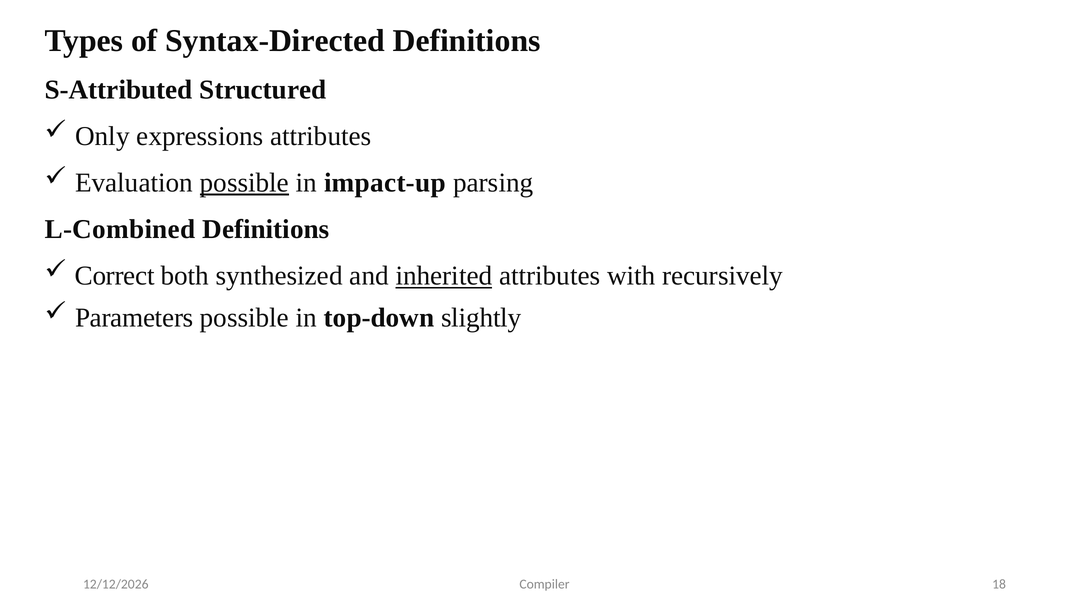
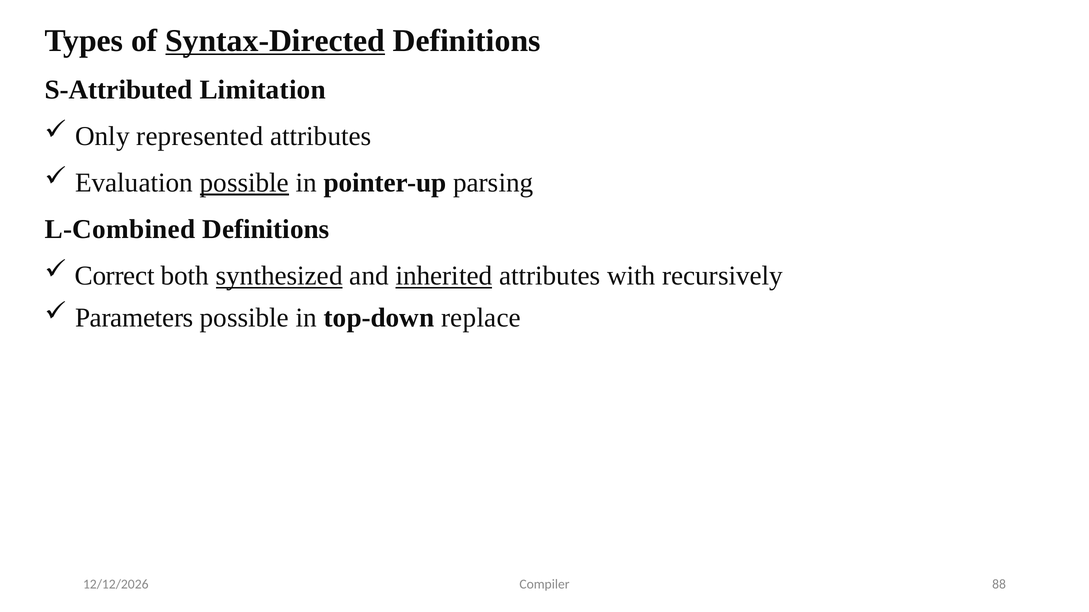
Syntax-Directed underline: none -> present
Structured: Structured -> Limitation
expressions: expressions -> represented
impact-up: impact-up -> pointer-up
synthesized underline: none -> present
slightly: slightly -> replace
18: 18 -> 88
